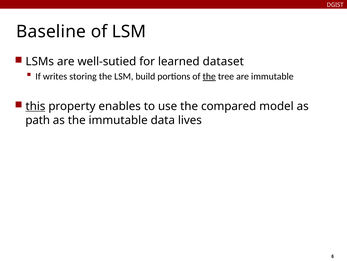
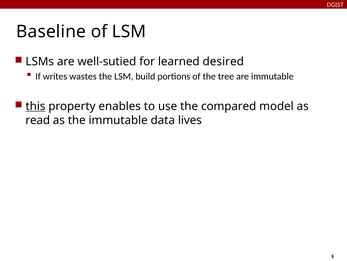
dataset: dataset -> desired
storing: storing -> wastes
the at (209, 76) underline: present -> none
path: path -> read
